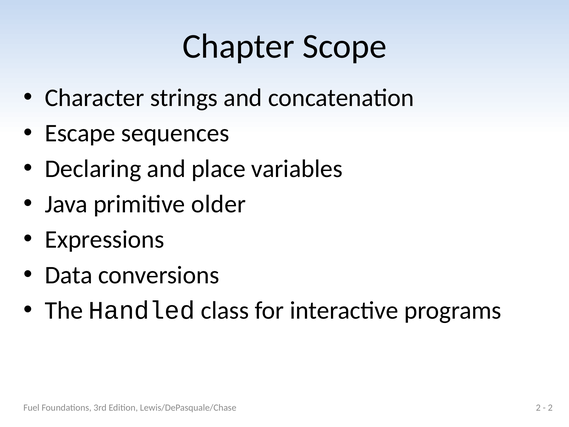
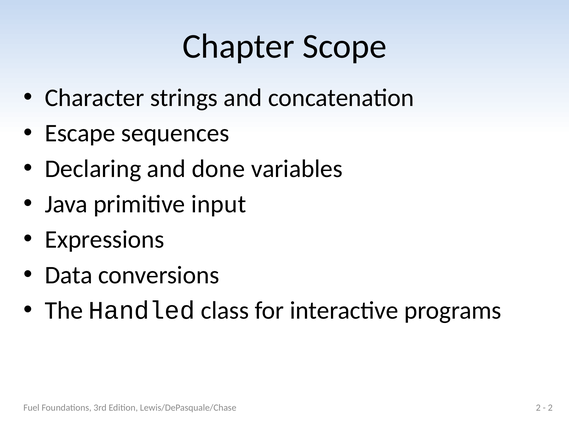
place: place -> done
older: older -> input
